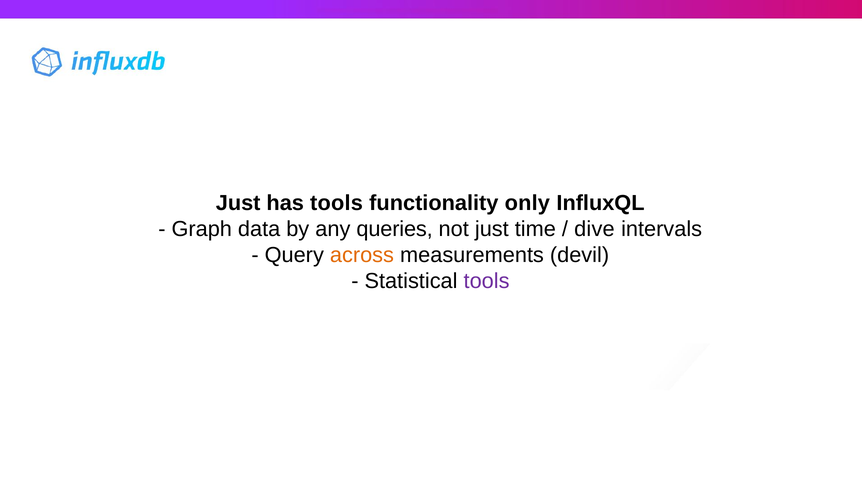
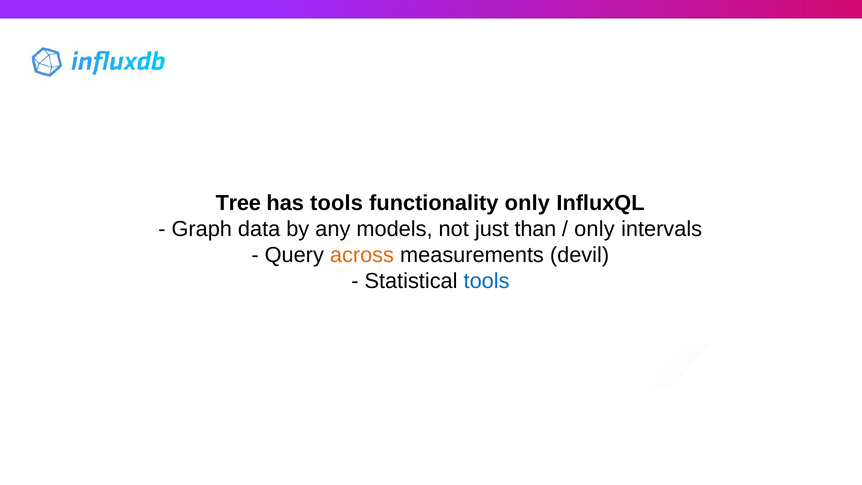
Just at (238, 203): Just -> Tree
queries: queries -> models
time: time -> than
dive at (594, 229): dive -> only
tools at (487, 281) colour: purple -> blue
